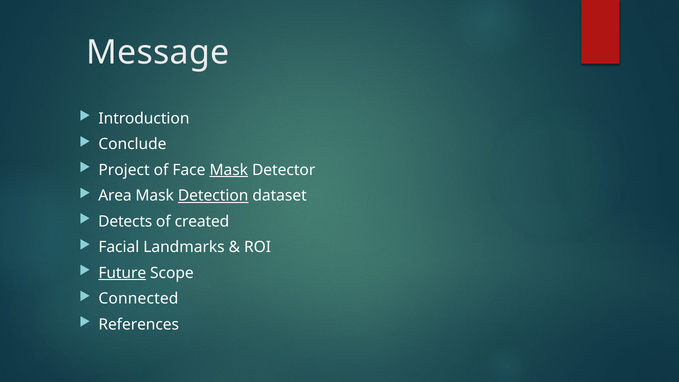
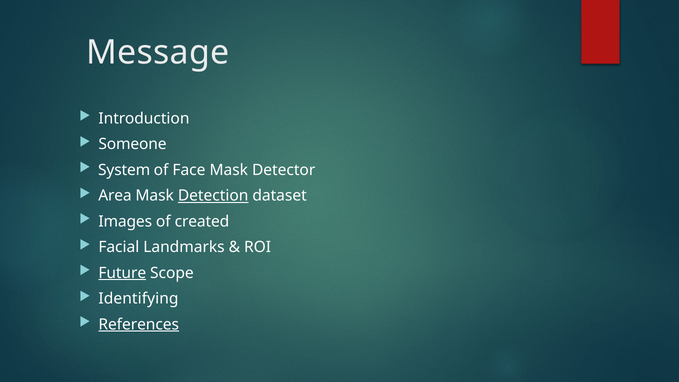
Conclude: Conclude -> Someone
Project: Project -> System
Mask at (229, 170) underline: present -> none
Detects: Detects -> Images
Connected: Connected -> Identifying
References underline: none -> present
